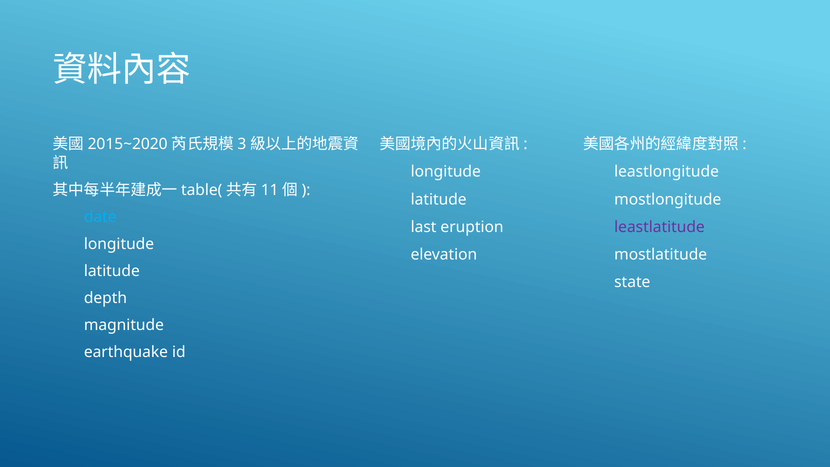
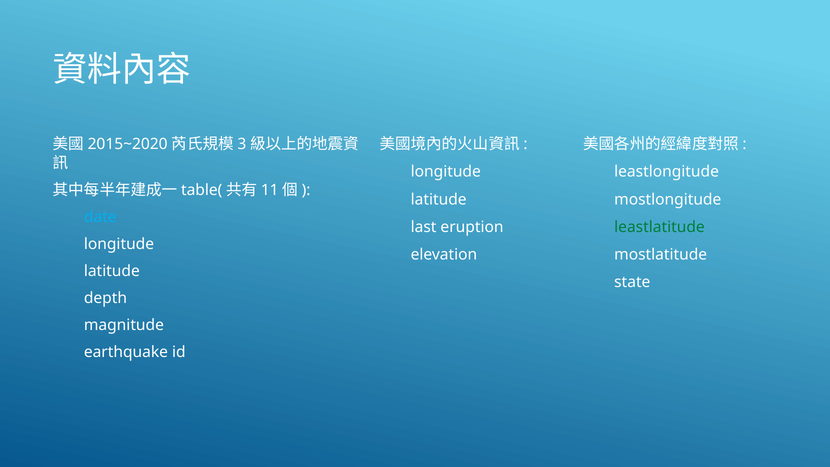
leastlatitude colour: purple -> green
